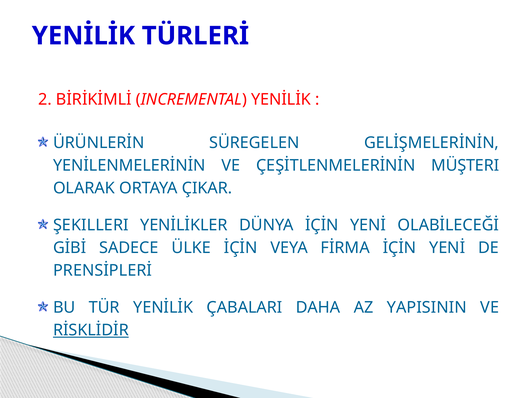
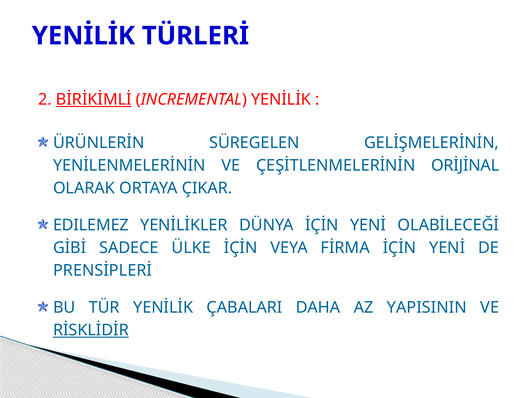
BİRİKİMLİ underline: none -> present
MÜŞTERI: MÜŞTERI -> ORİJİNAL
ŞEKILLERI: ŞEKILLERI -> EDILEMEZ
